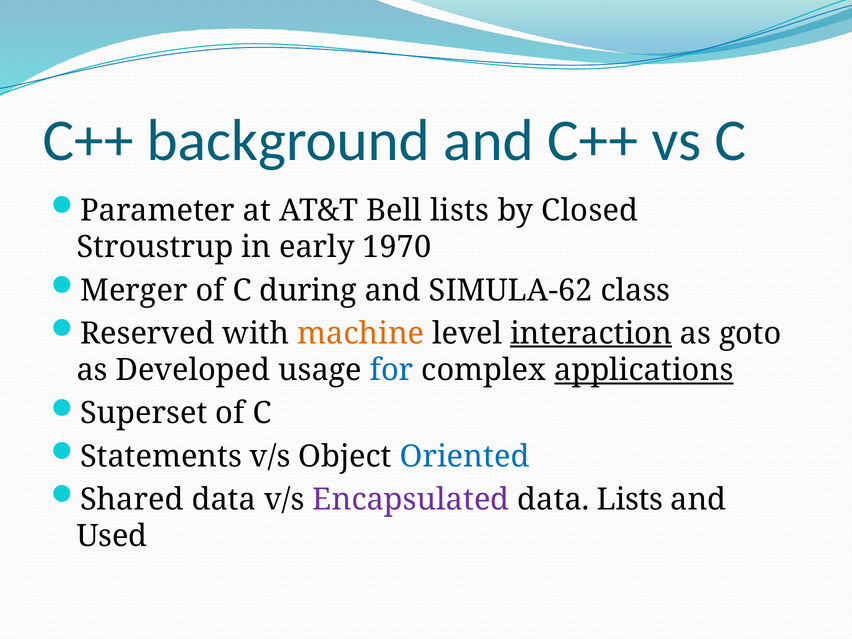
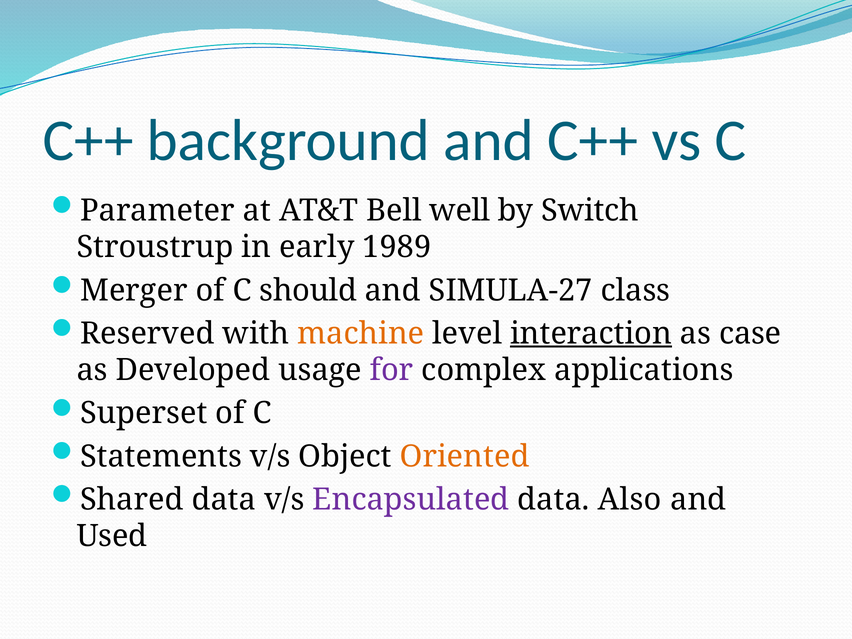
Bell lists: lists -> well
Closed: Closed -> Switch
1970: 1970 -> 1989
during: during -> should
SIMULA-62: SIMULA-62 -> SIMULA-27
goto: goto -> case
for colour: blue -> purple
applications underline: present -> none
Oriented colour: blue -> orange
data Lists: Lists -> Also
